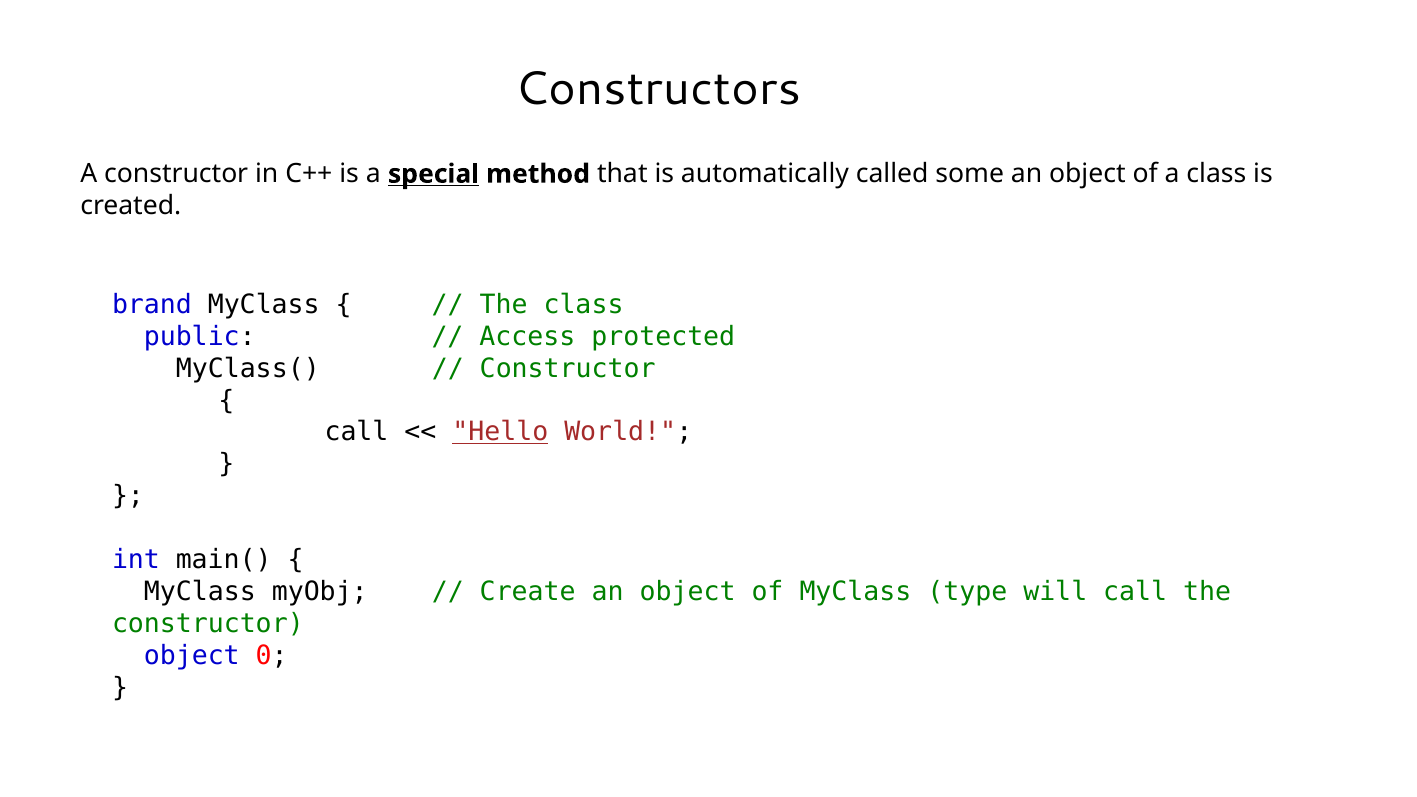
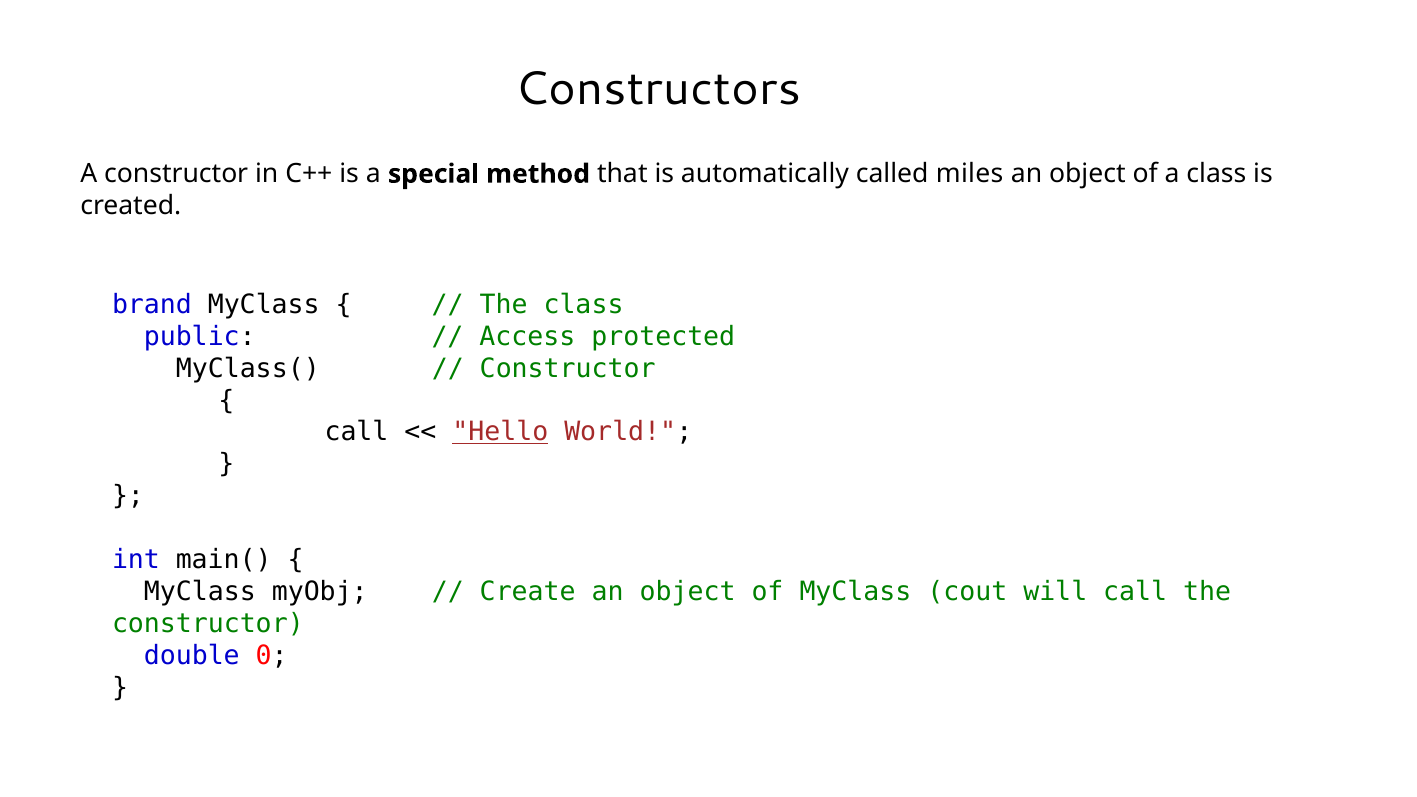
special underline: present -> none
some: some -> miles
type: type -> cout
object at (192, 655): object -> double
